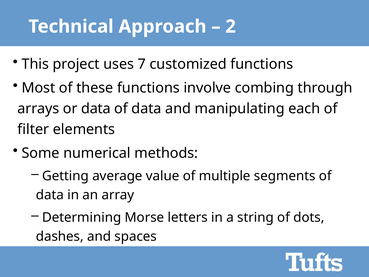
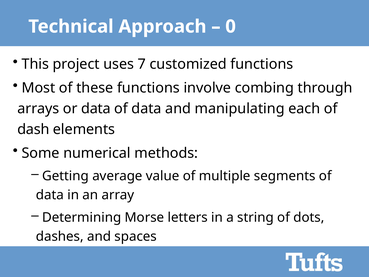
2: 2 -> 0
filter: filter -> dash
